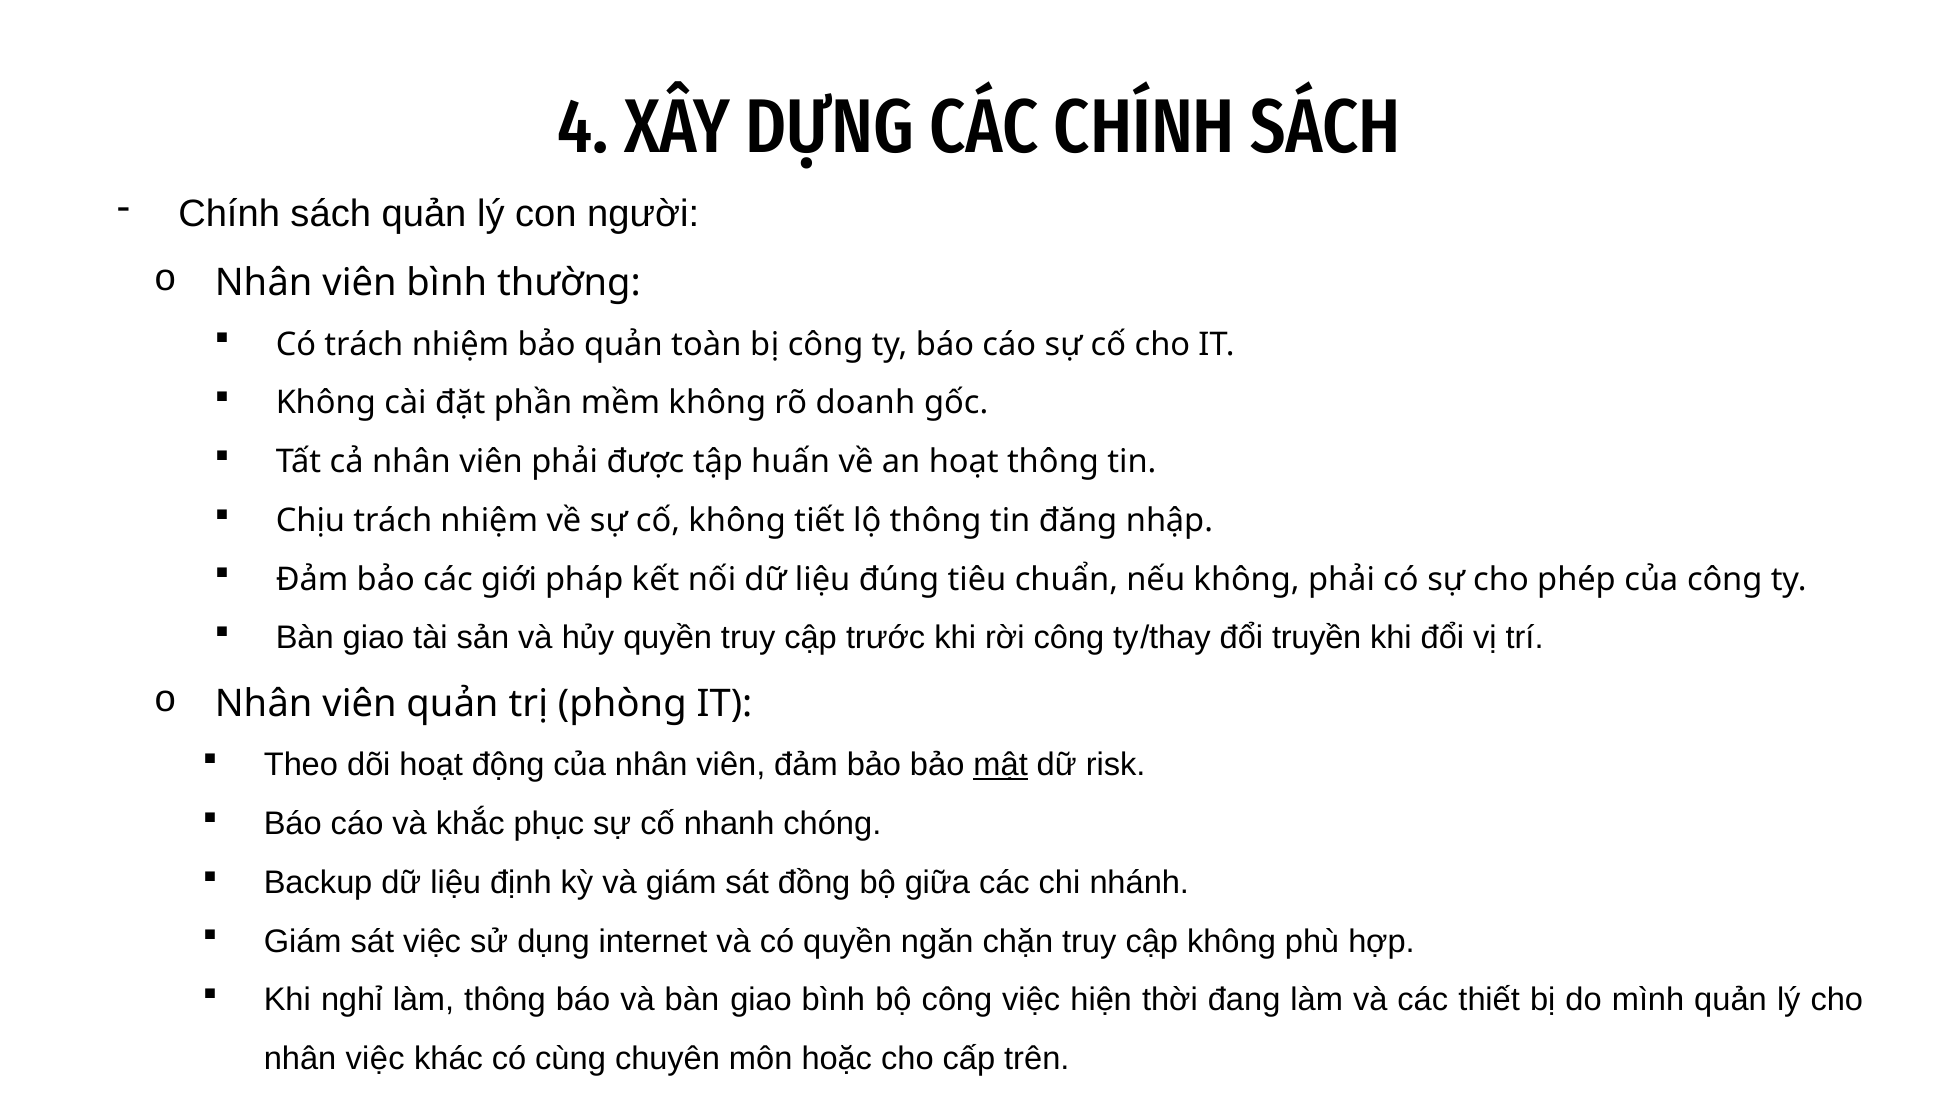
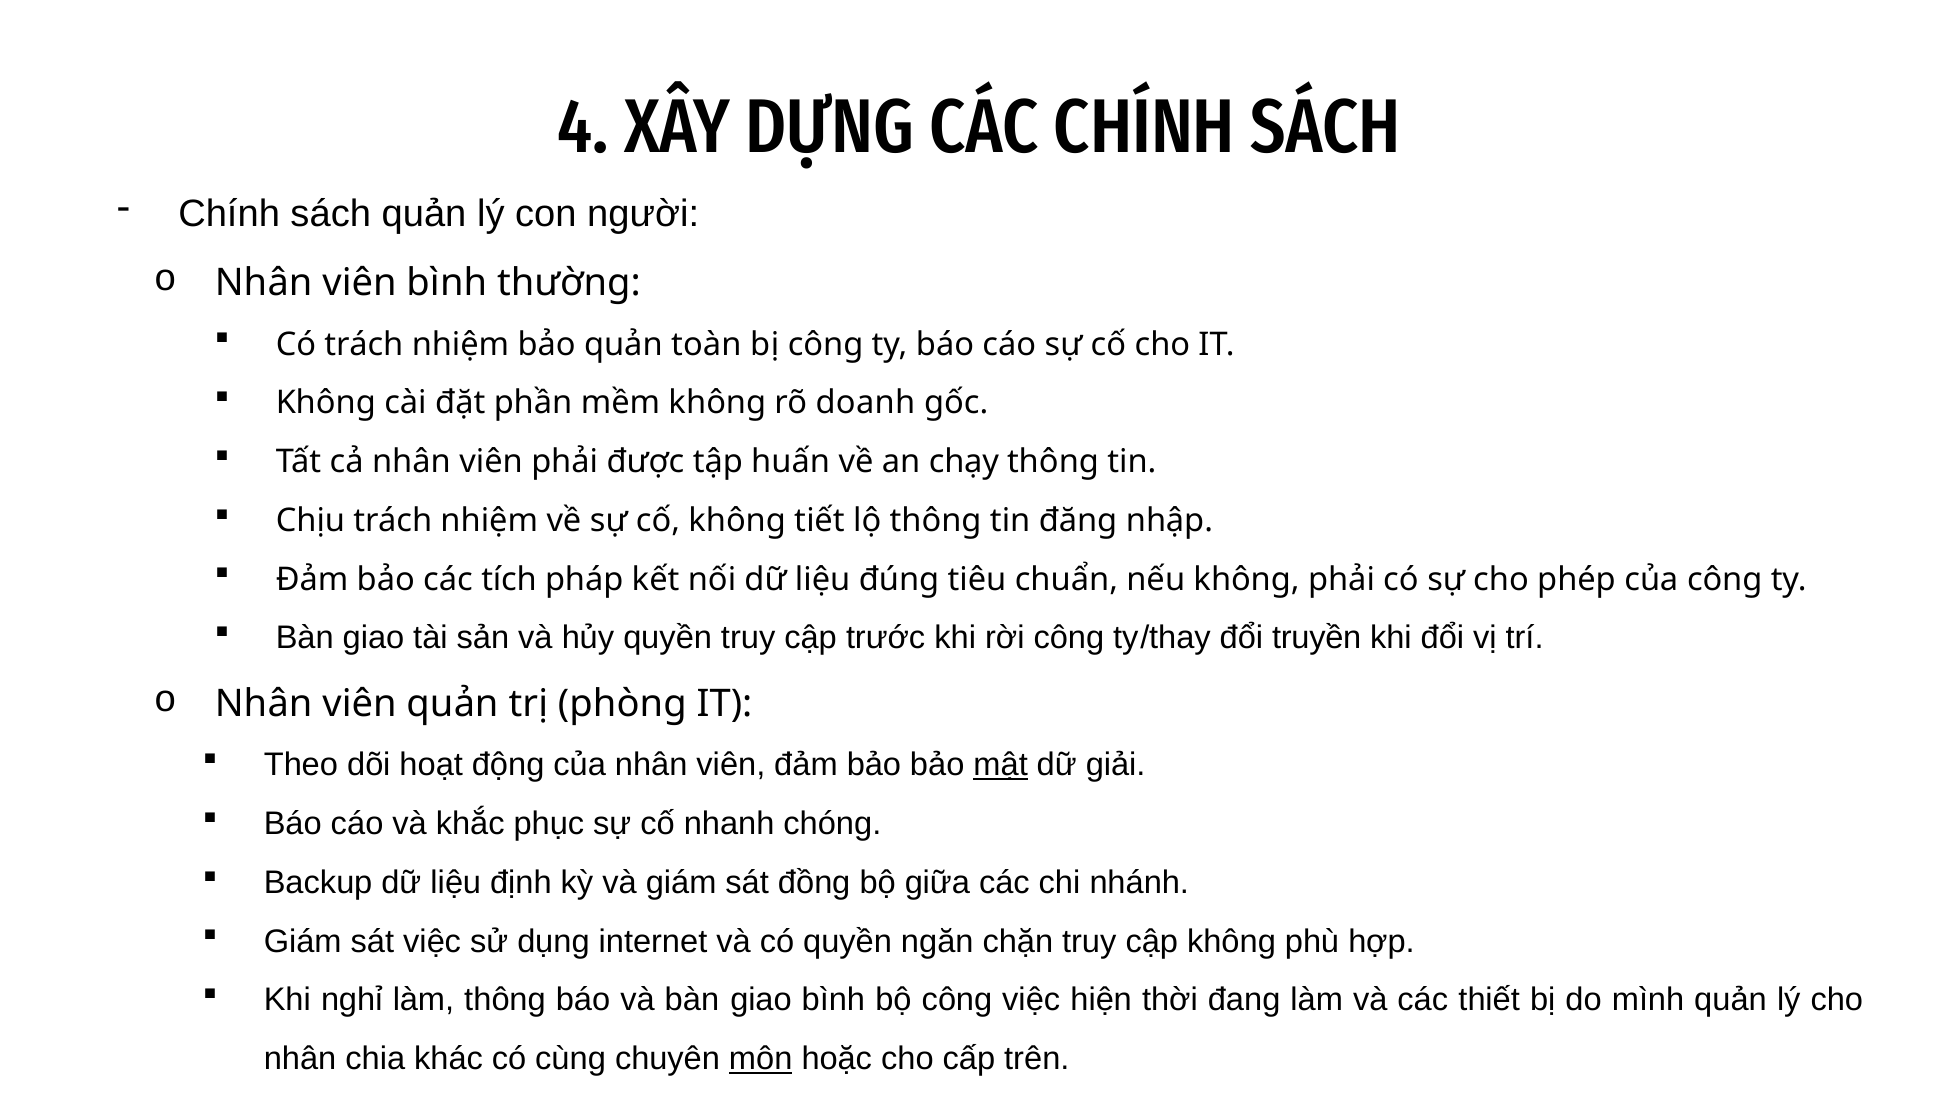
an hoạt: hoạt -> chạy
giới: giới -> tích
risk: risk -> giải
nhân việc: việc -> chia
môn underline: none -> present
